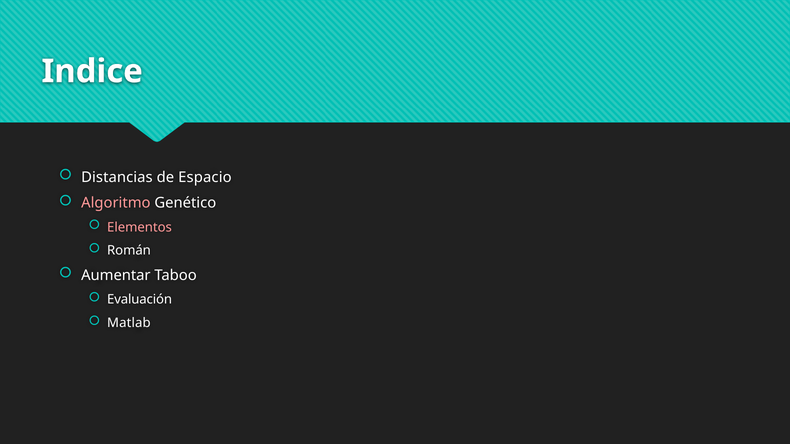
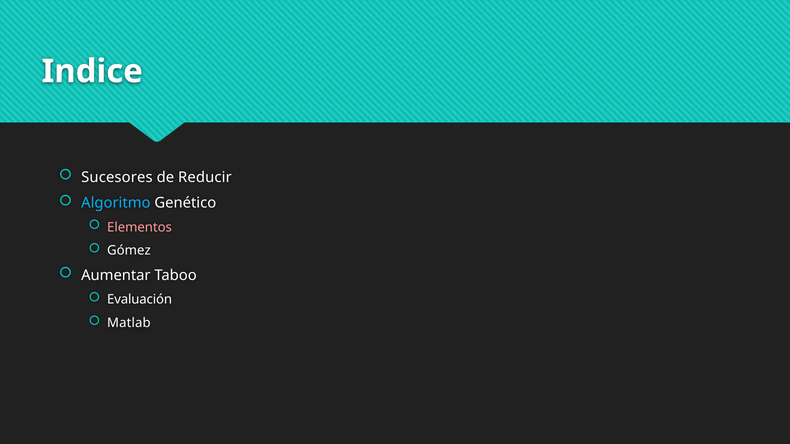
Distancias: Distancias -> Sucesores
Espacio: Espacio -> Reducir
Algoritmo colour: pink -> light blue
Román: Román -> Gómez
